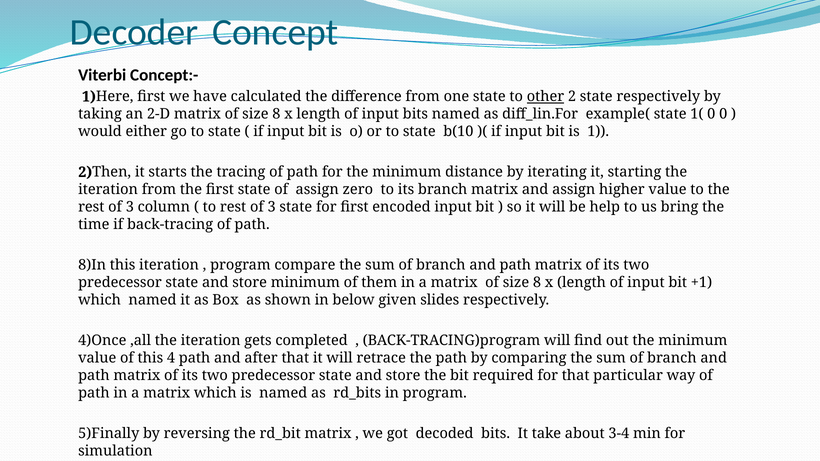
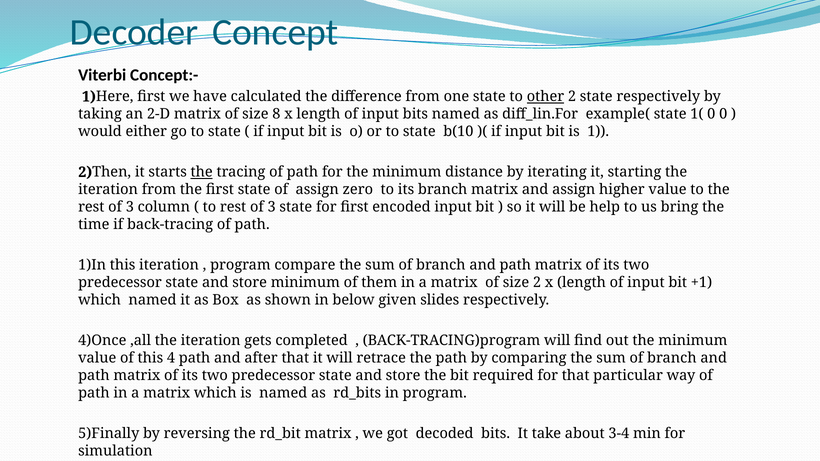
the at (202, 172) underline: none -> present
8)In: 8)In -> 1)In
8 at (537, 283): 8 -> 2
